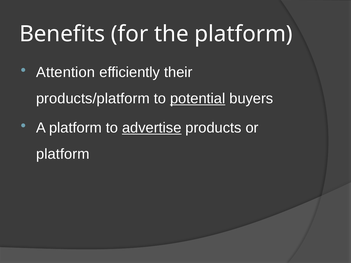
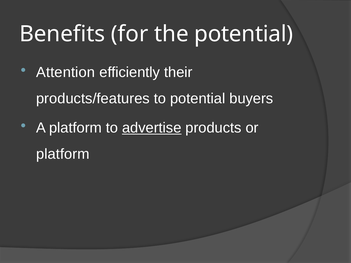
the platform: platform -> potential
products/platform: products/platform -> products/features
potential at (198, 99) underline: present -> none
